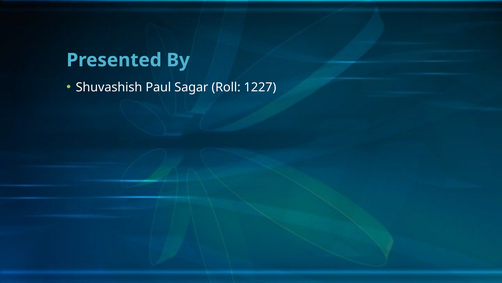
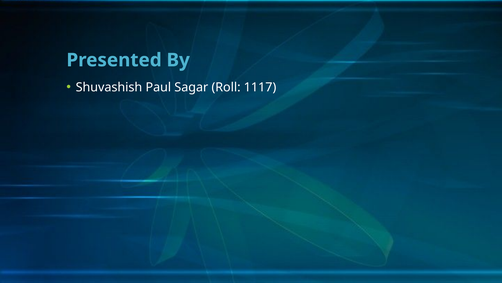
1227: 1227 -> 1117
